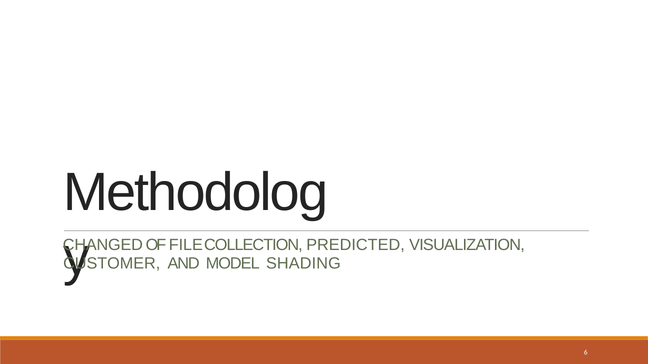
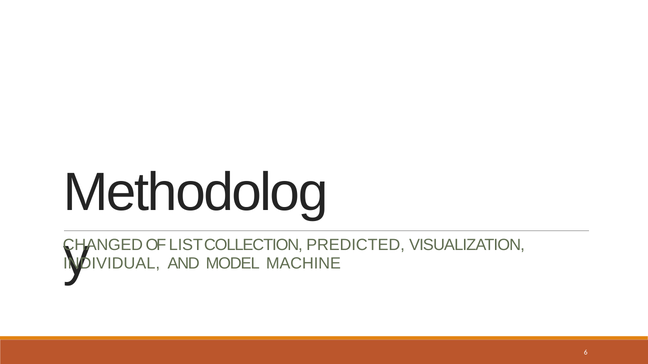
FILE: FILE -> LIST
CUSTOMER: CUSTOMER -> INDIVIDUAL
SHADING: SHADING -> MACHINE
